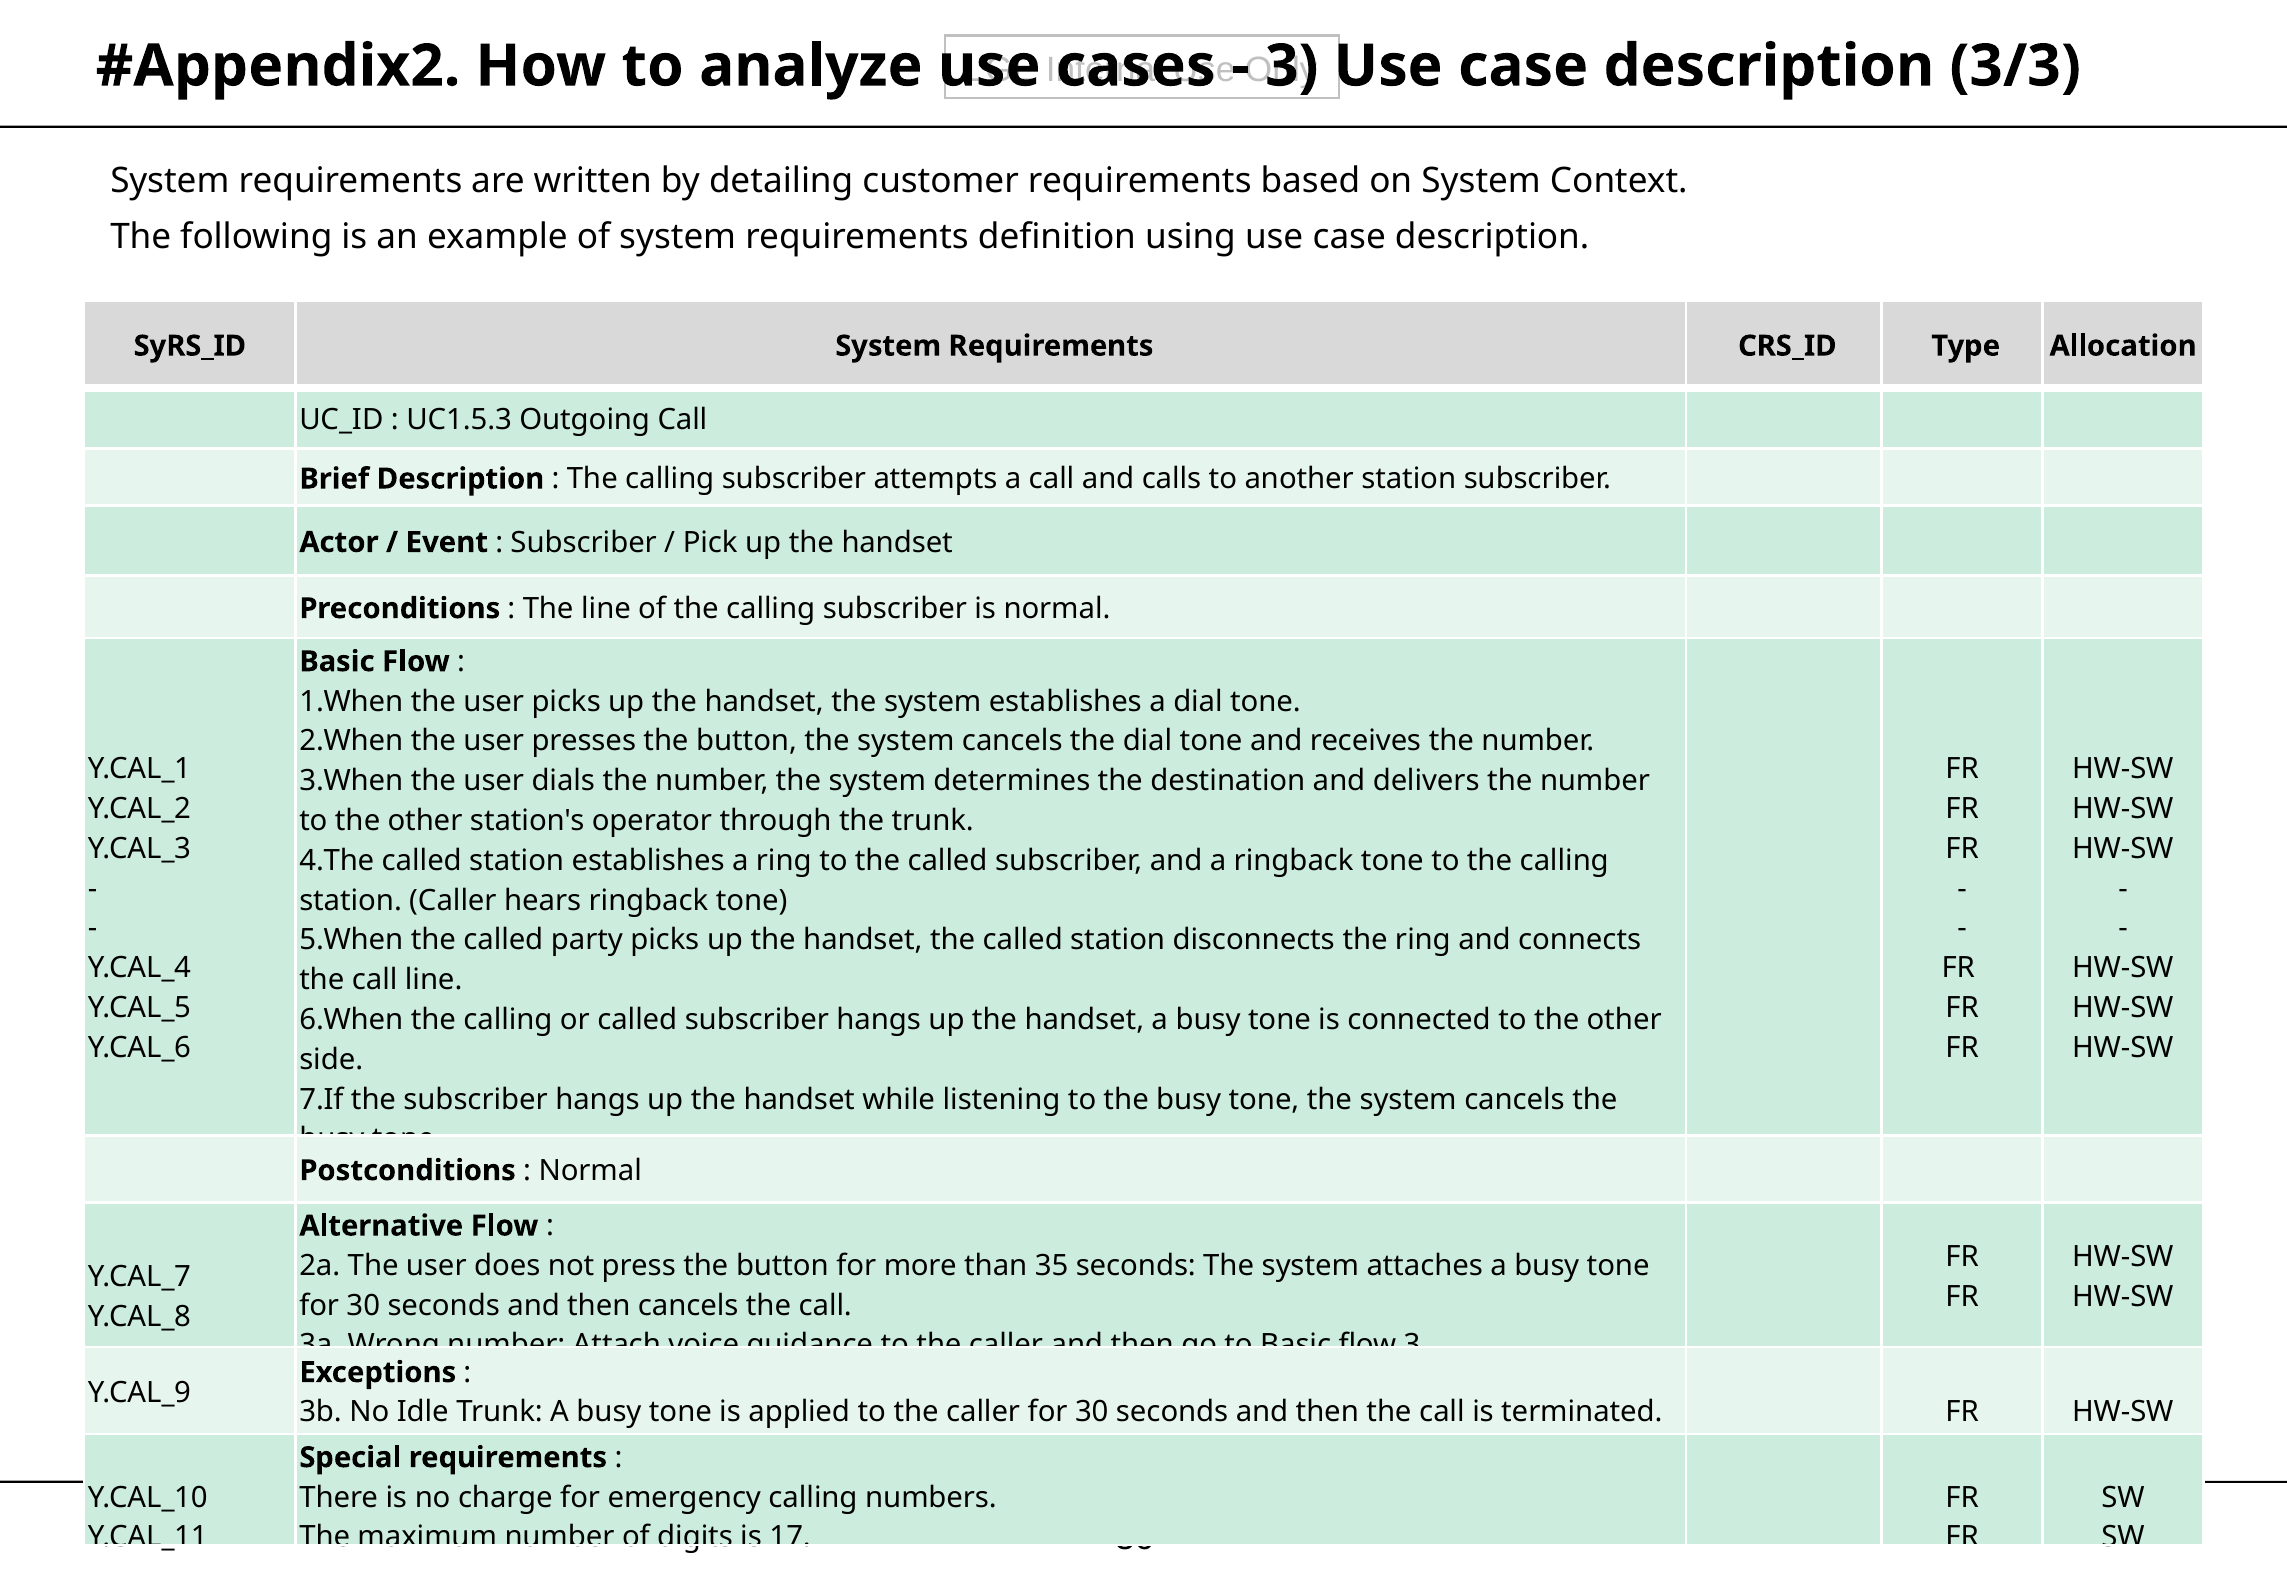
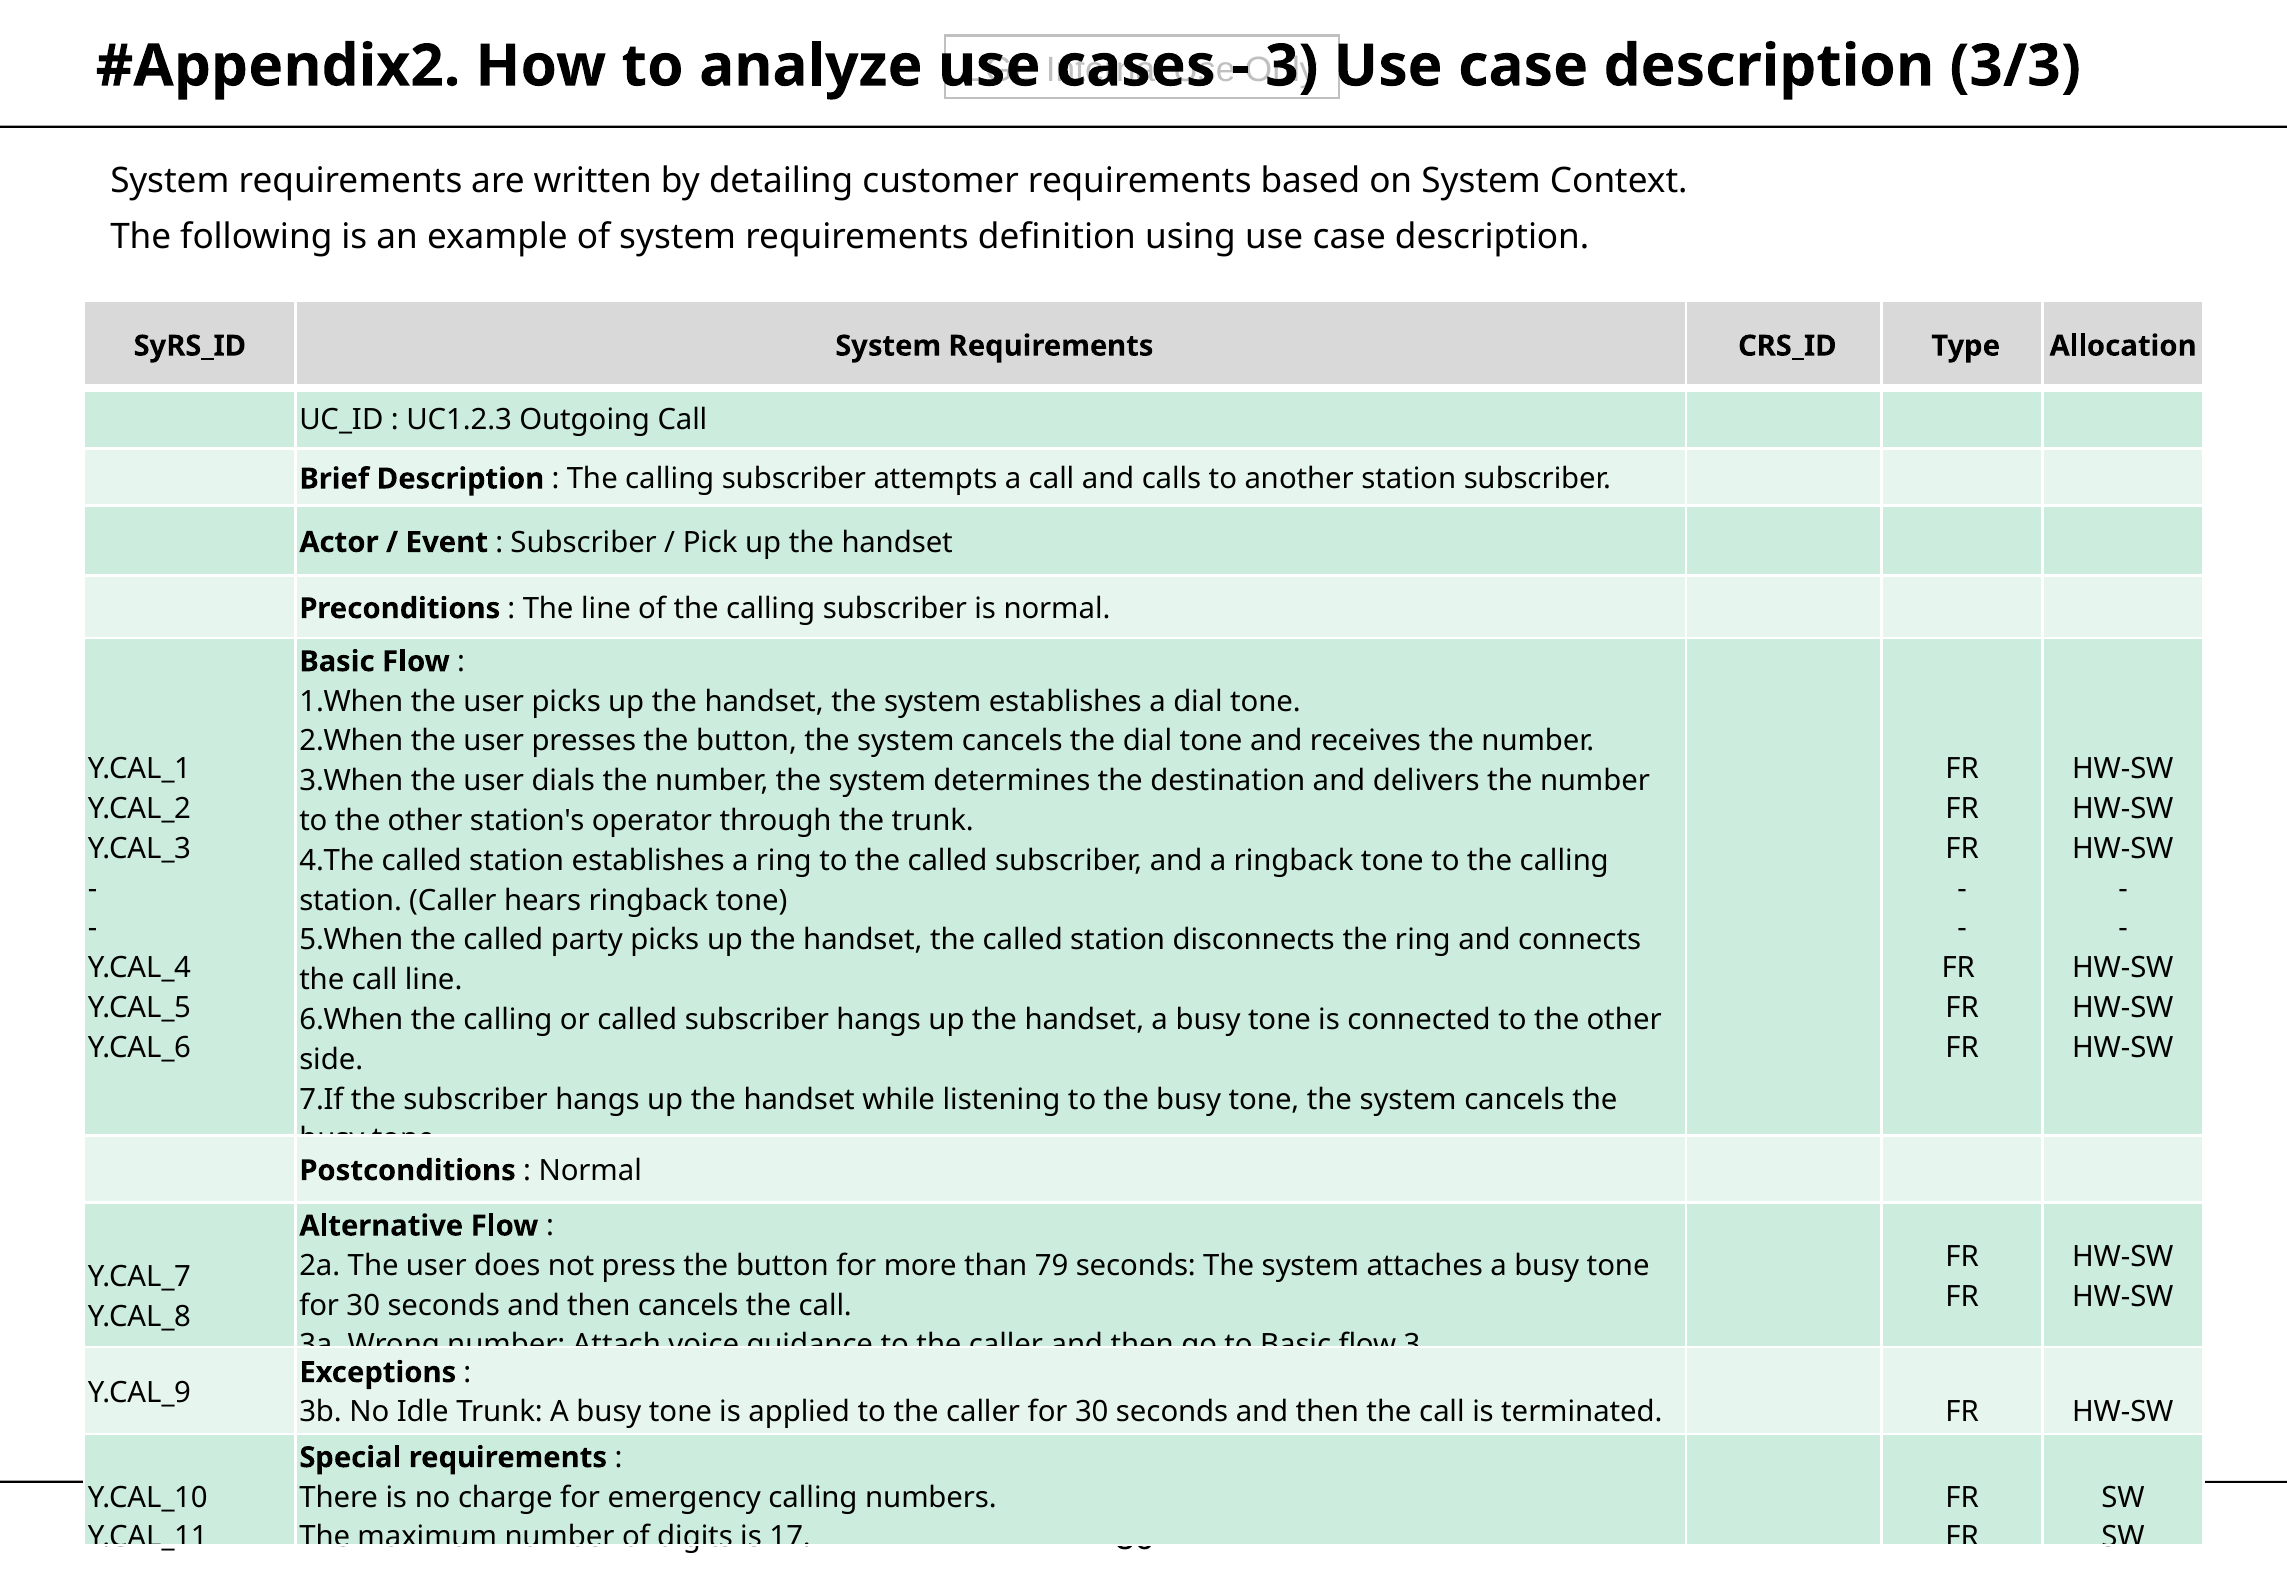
UC1.5.3: UC1.5.3 -> UC1.2.3
35: 35 -> 79
